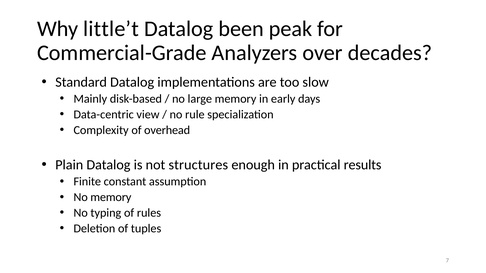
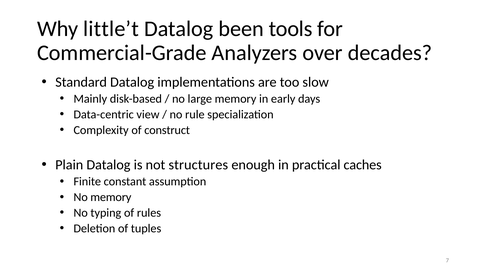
peak: peak -> tools
overhead: overhead -> construct
results: results -> caches
